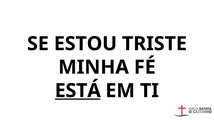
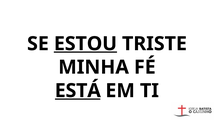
ESTOU underline: none -> present
